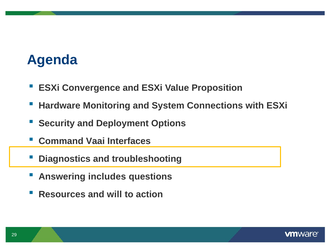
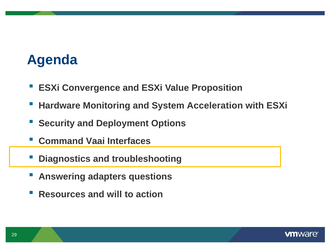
Connections: Connections -> Acceleration
includes: includes -> adapters
